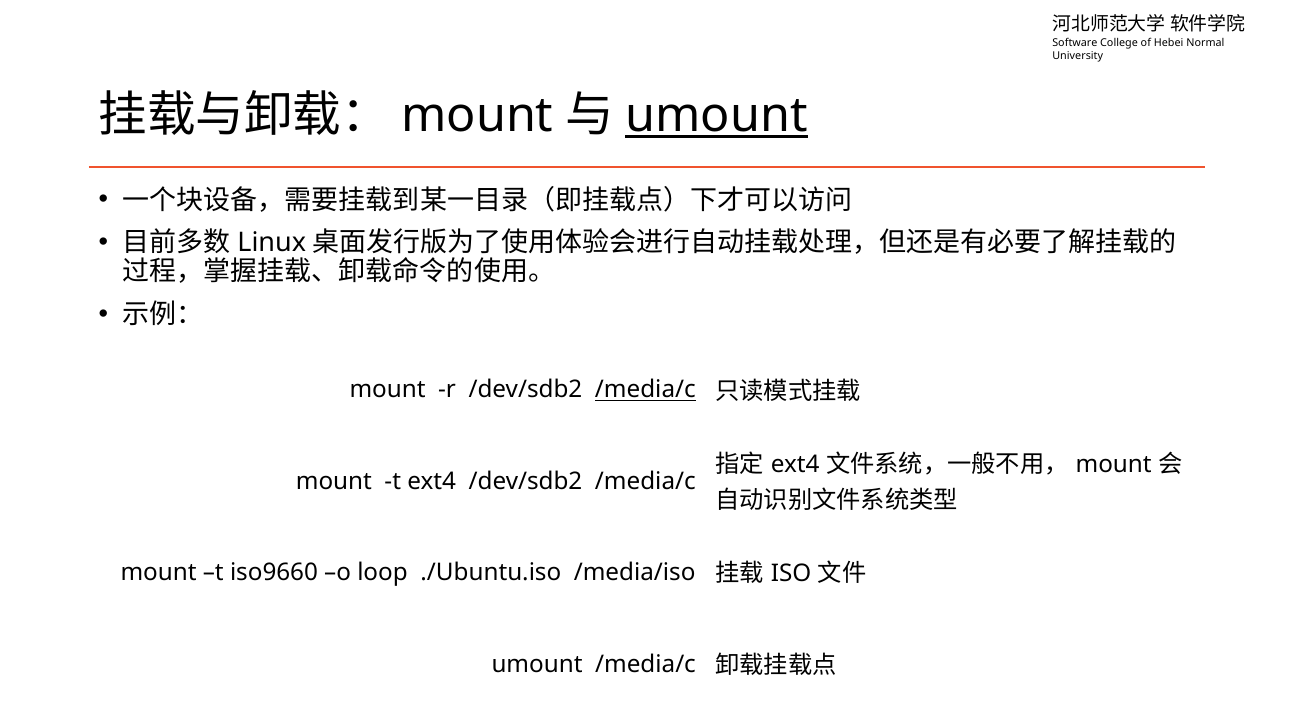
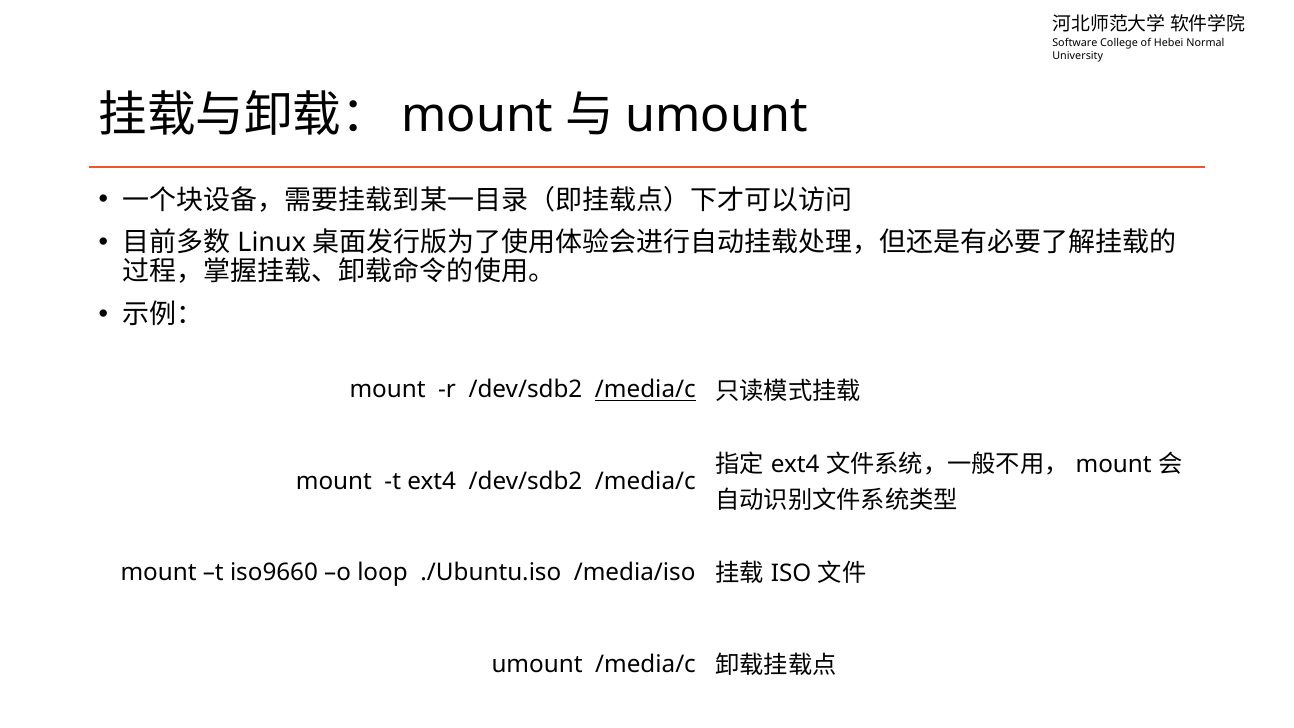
umount at (716, 115) underline: present -> none
